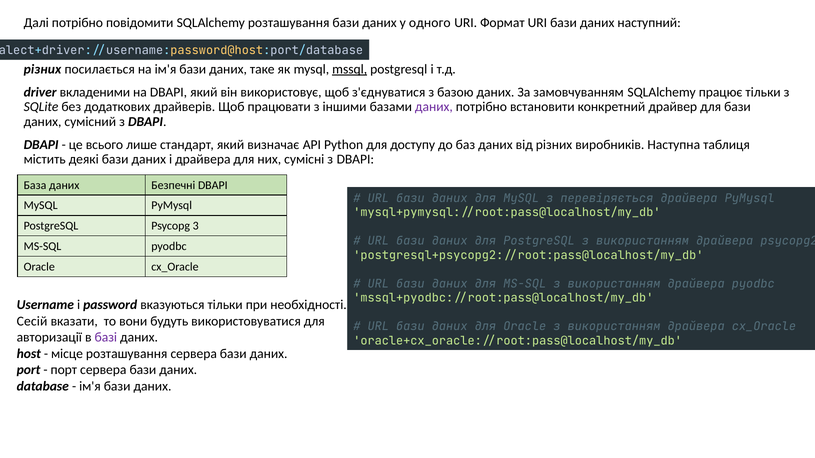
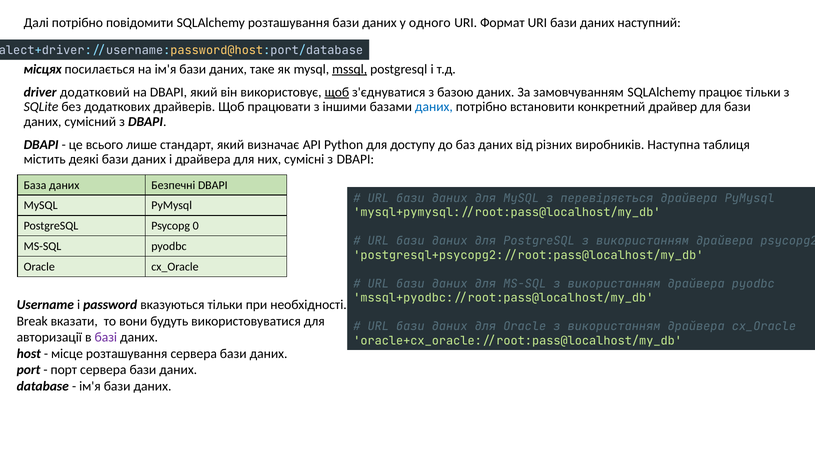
різних at (42, 69): різних -> місцях
вкладеними: вкладеними -> додатковий
щоб at (337, 92) underline: none -> present
даних at (434, 107) colour: purple -> blue
3: 3 -> 0
Сесій: Сесій -> Break
